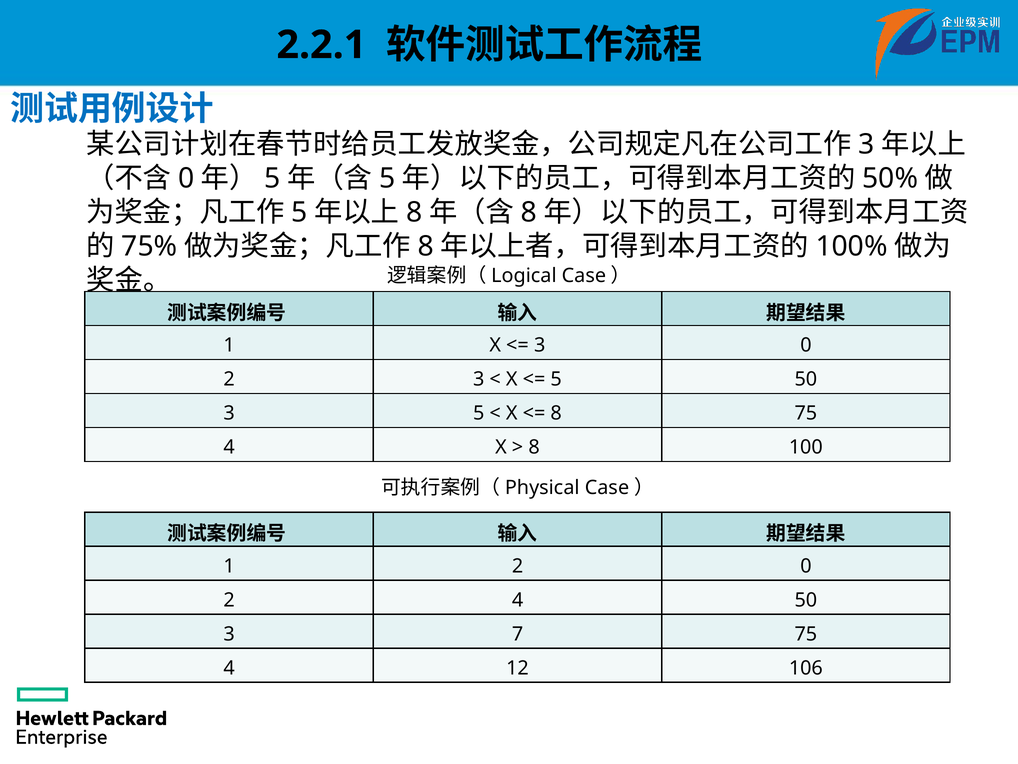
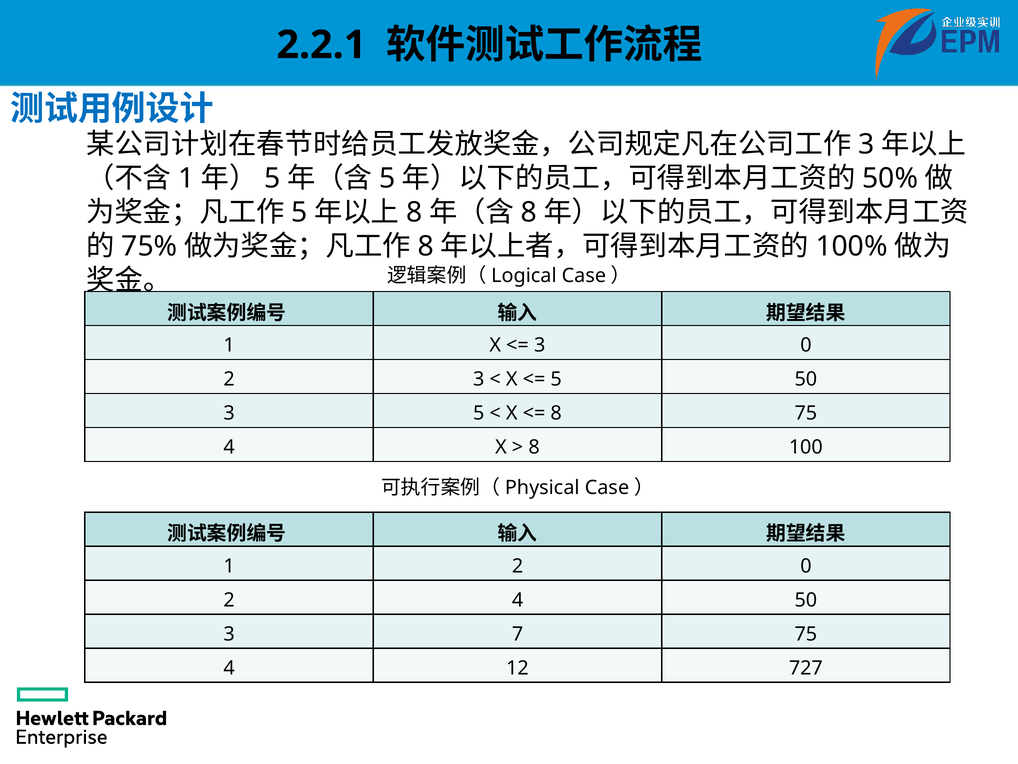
0 at (186, 178): 0 -> 1
106: 106 -> 727
